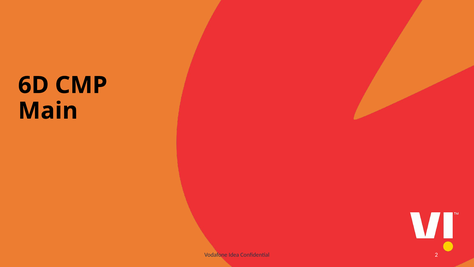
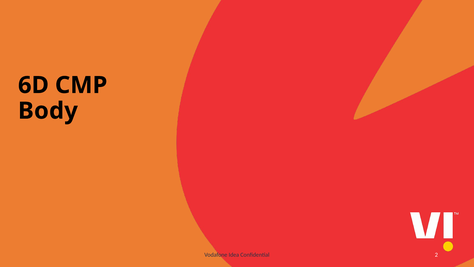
Main: Main -> Body
